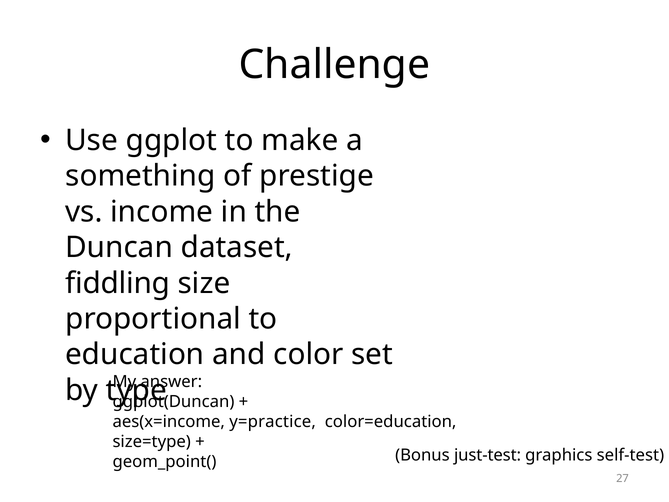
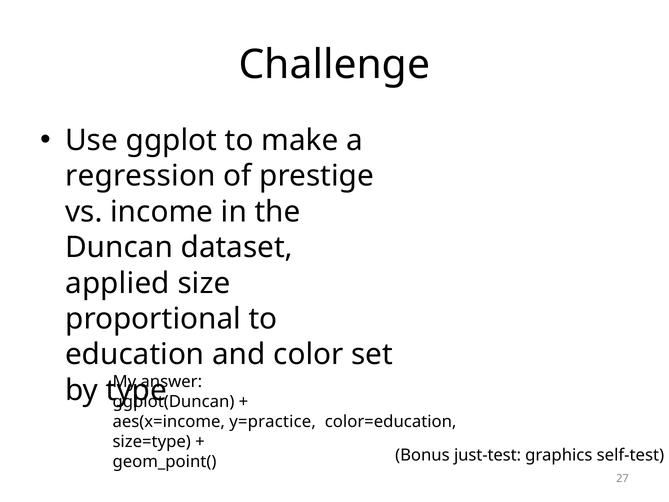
something: something -> regression
fiddling: fiddling -> applied
